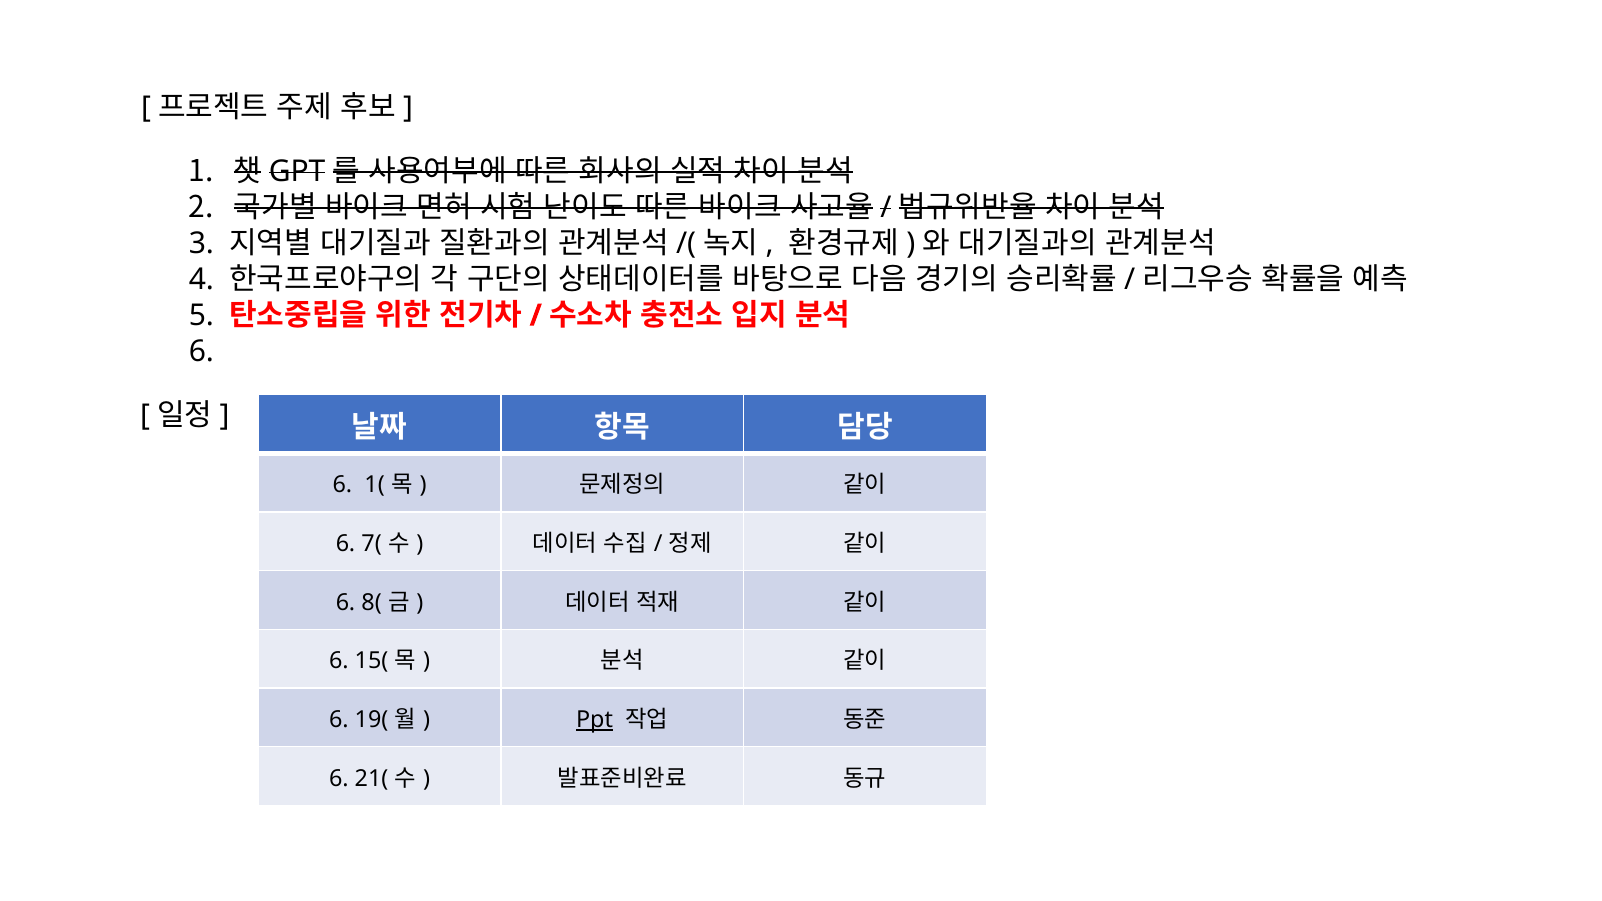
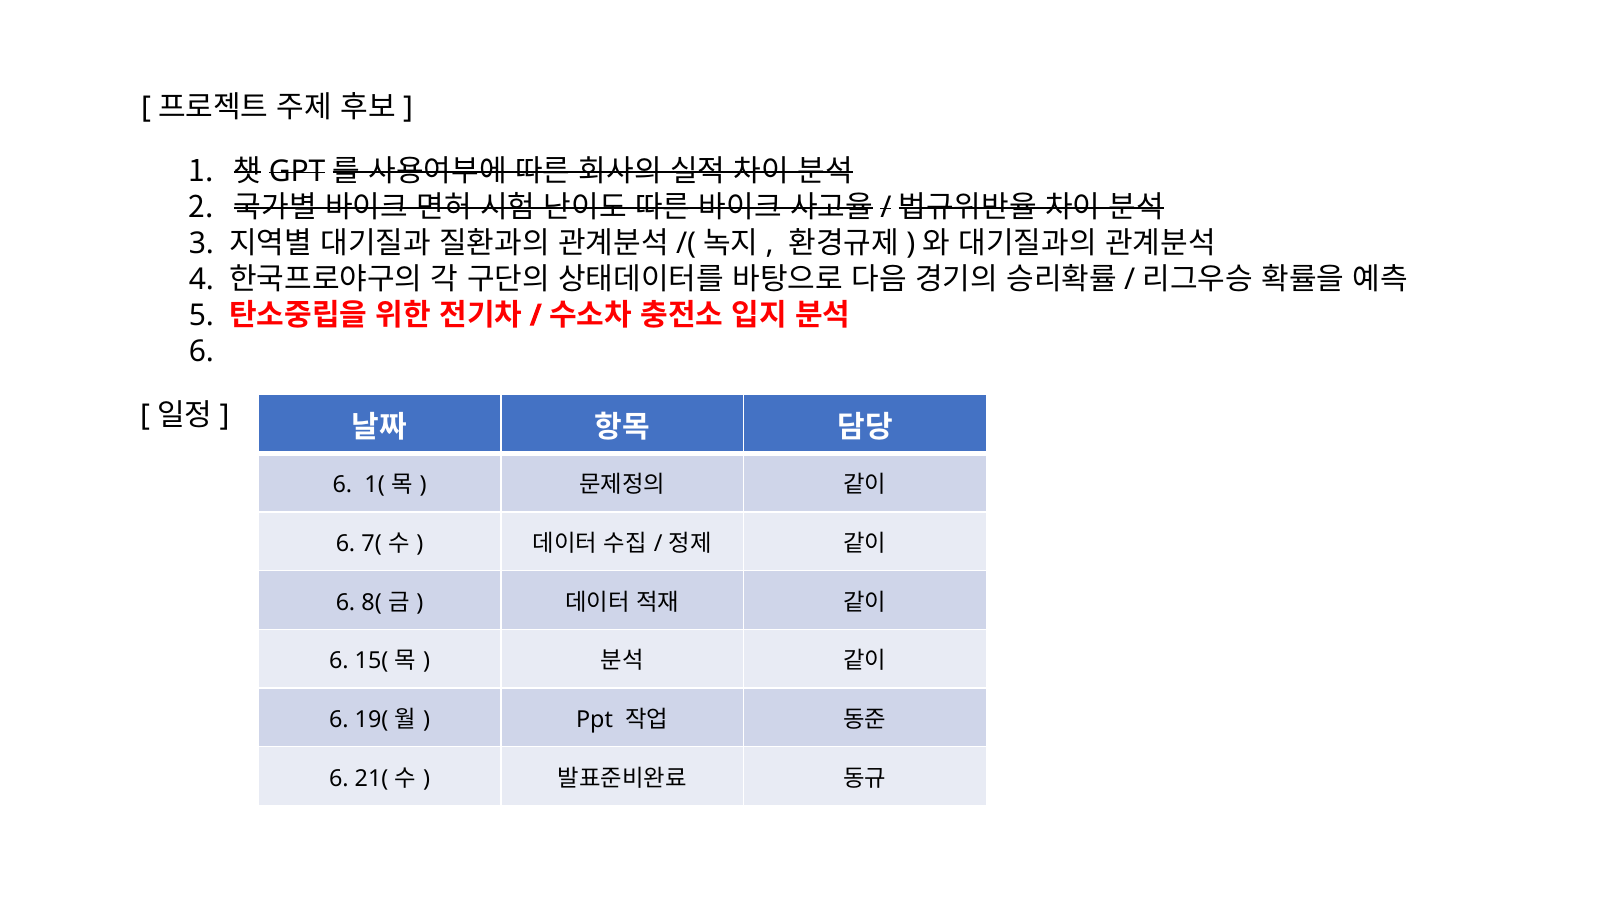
Ppt underline: present -> none
